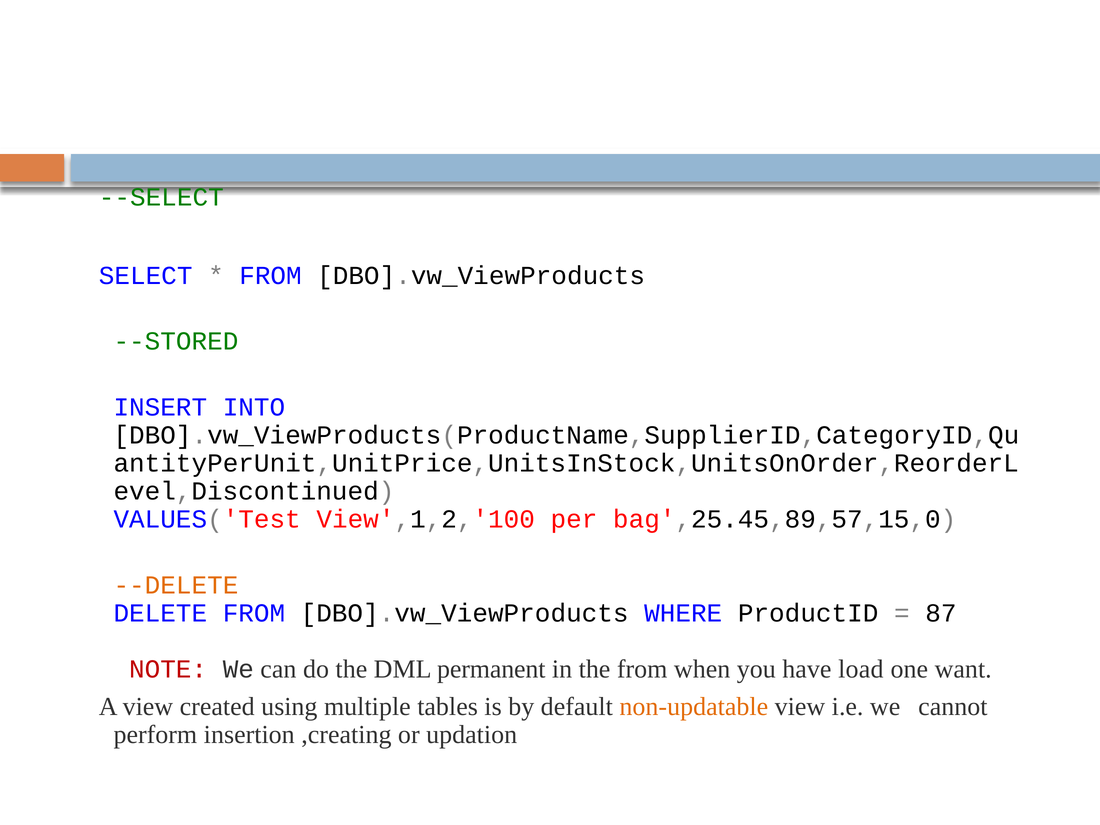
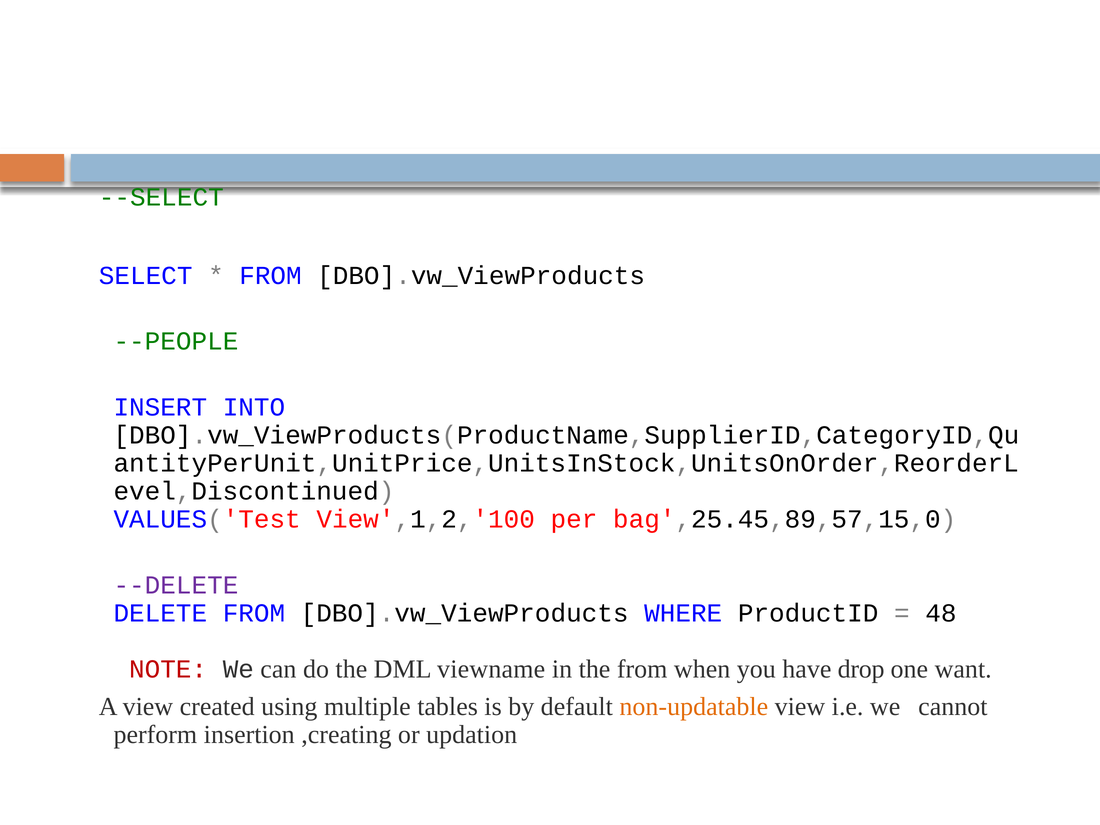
--STORED: --STORED -> --PEOPLE
--DELETE colour: orange -> purple
87: 87 -> 48
permanent: permanent -> viewname
load: load -> drop
